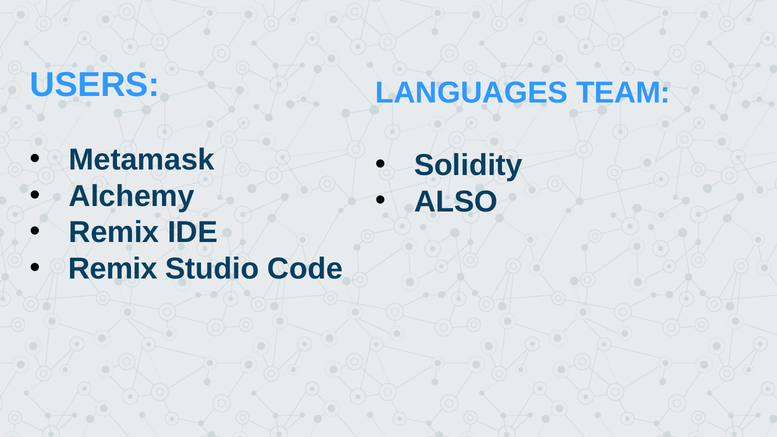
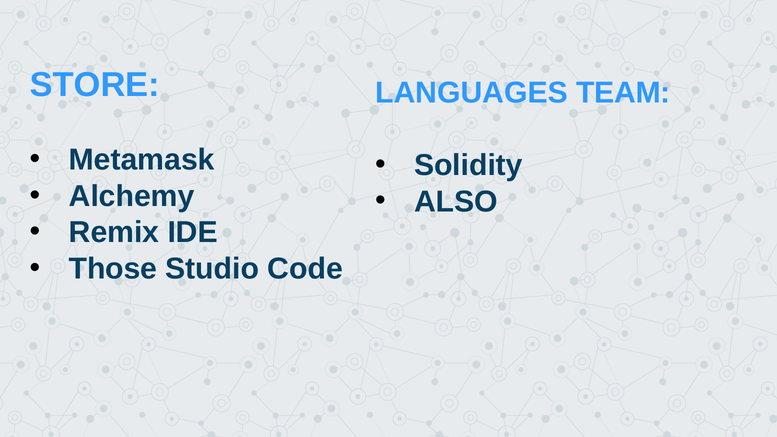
USERS: USERS -> STORE
Remix at (113, 269): Remix -> Those
